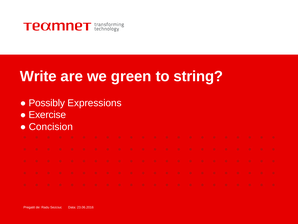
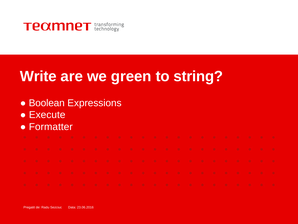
Possibly: Possibly -> Boolean
Exercise: Exercise -> Execute
Concision: Concision -> Formatter
